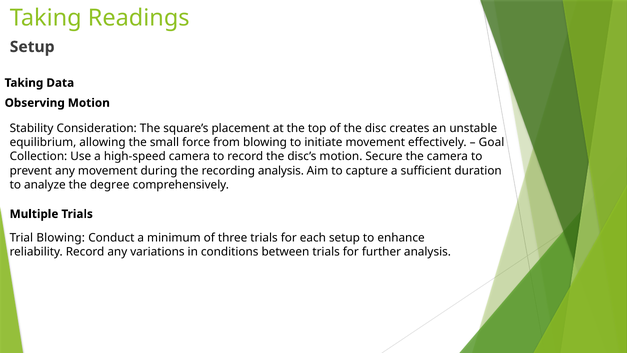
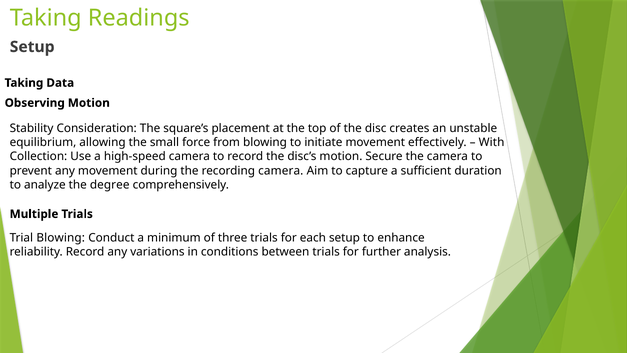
Goal: Goal -> With
recording analysis: analysis -> camera
